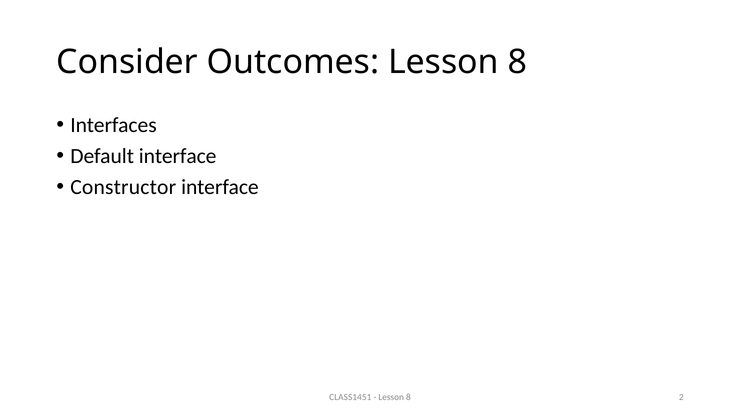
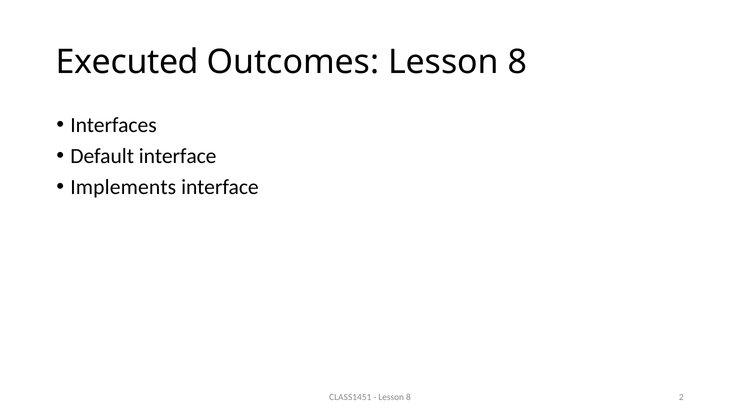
Consider: Consider -> Executed
Constructor: Constructor -> Implements
